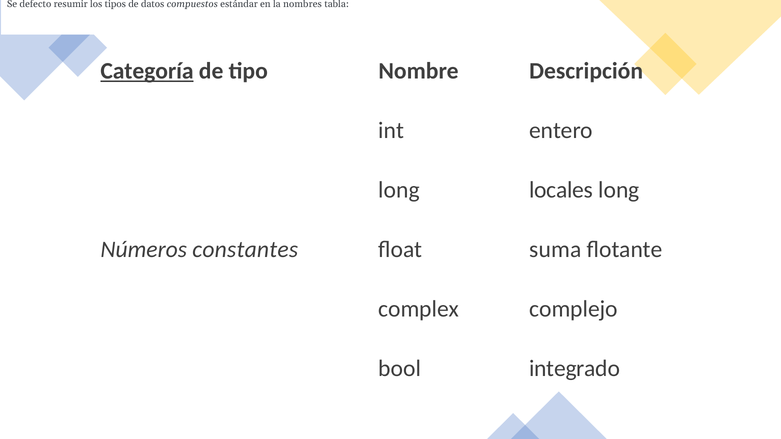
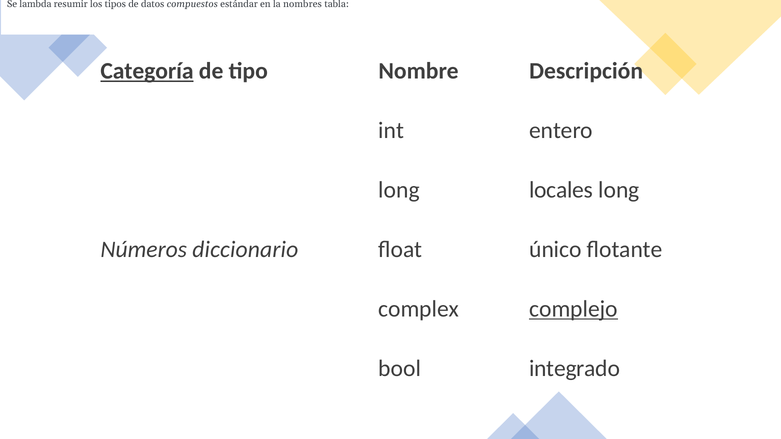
defecto: defecto -> lambda
constantes: constantes -> diccionario
suma: suma -> único
complejo underline: none -> present
